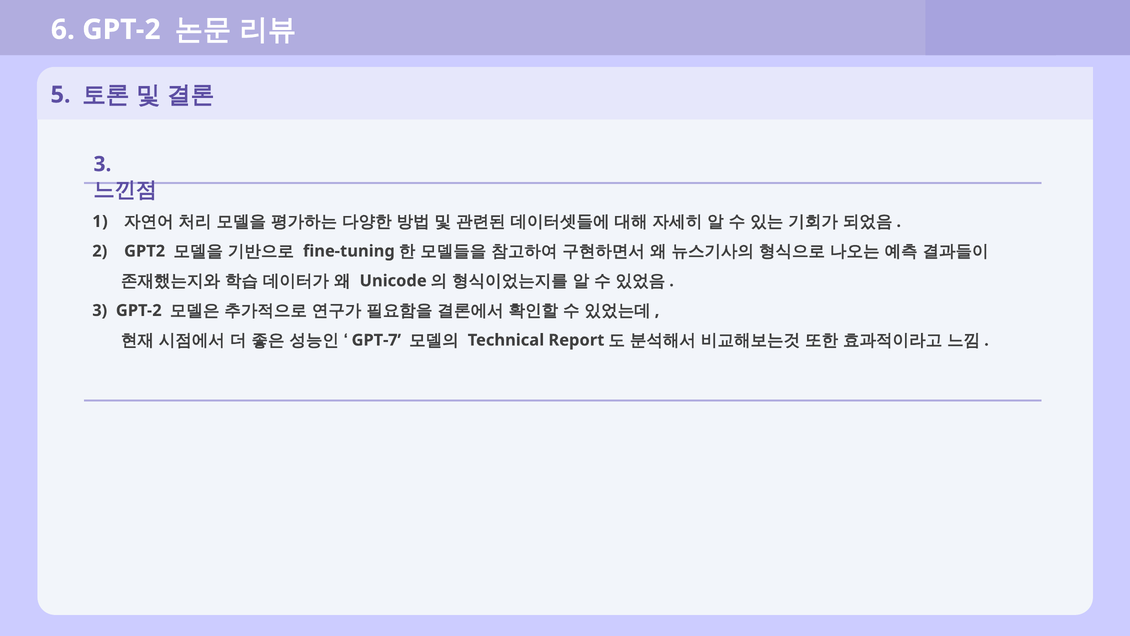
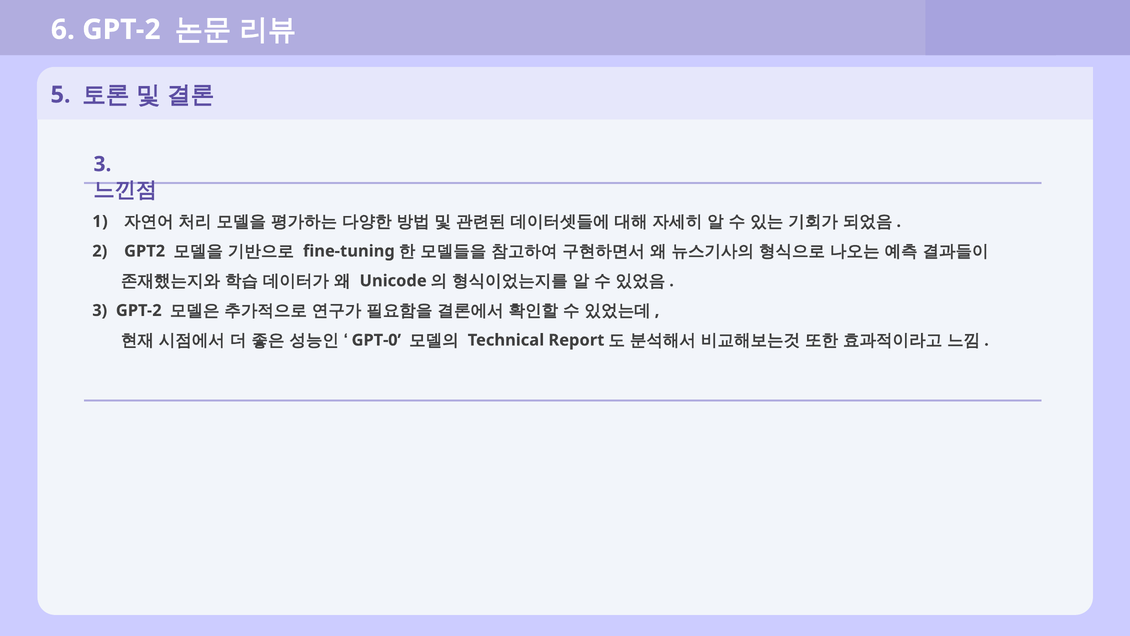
GPT-7: GPT-7 -> GPT-0
